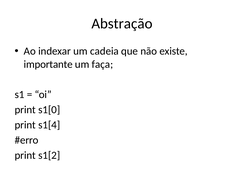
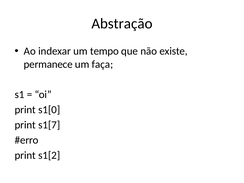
cadeia: cadeia -> tempo
importante: importante -> permanece
s1[4: s1[4 -> s1[7
